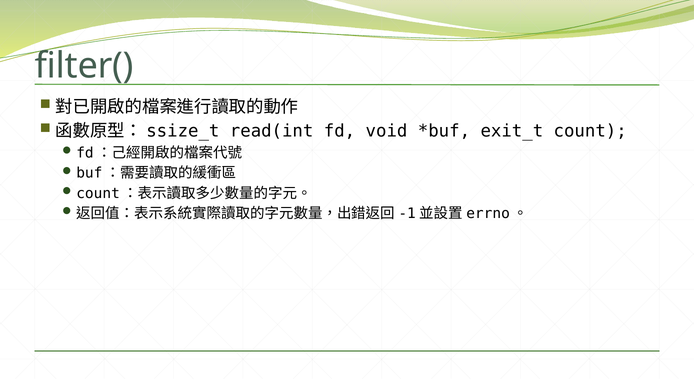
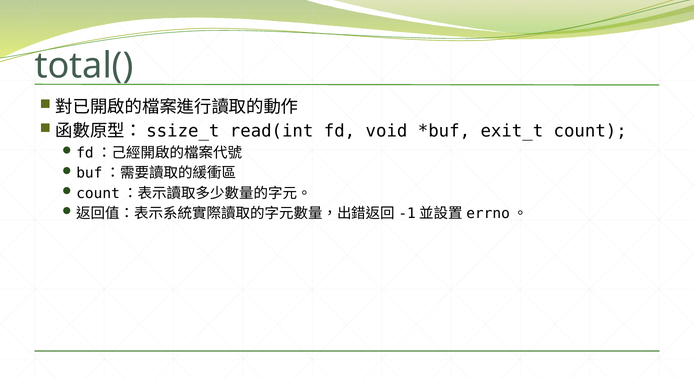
filter(: filter( -> total(
